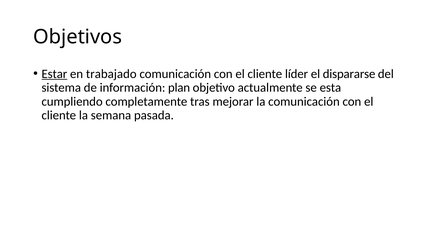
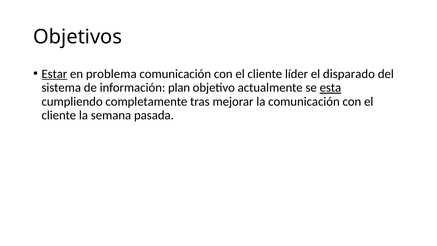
trabajado: trabajado -> problema
dispararse: dispararse -> disparado
esta underline: none -> present
